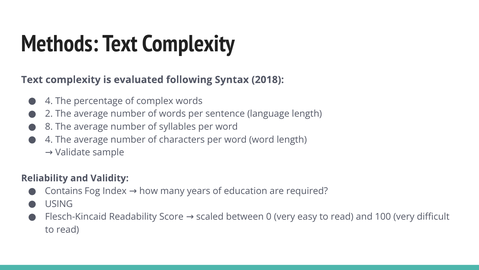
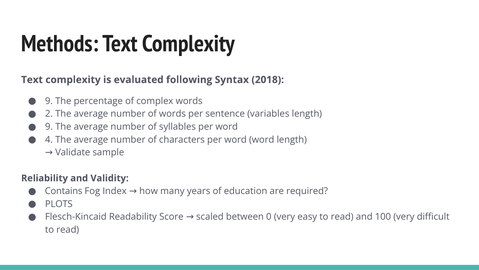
4 at (49, 101): 4 -> 9
language: language -> variables
8 at (49, 126): 8 -> 9
USING: USING -> PLOTS
